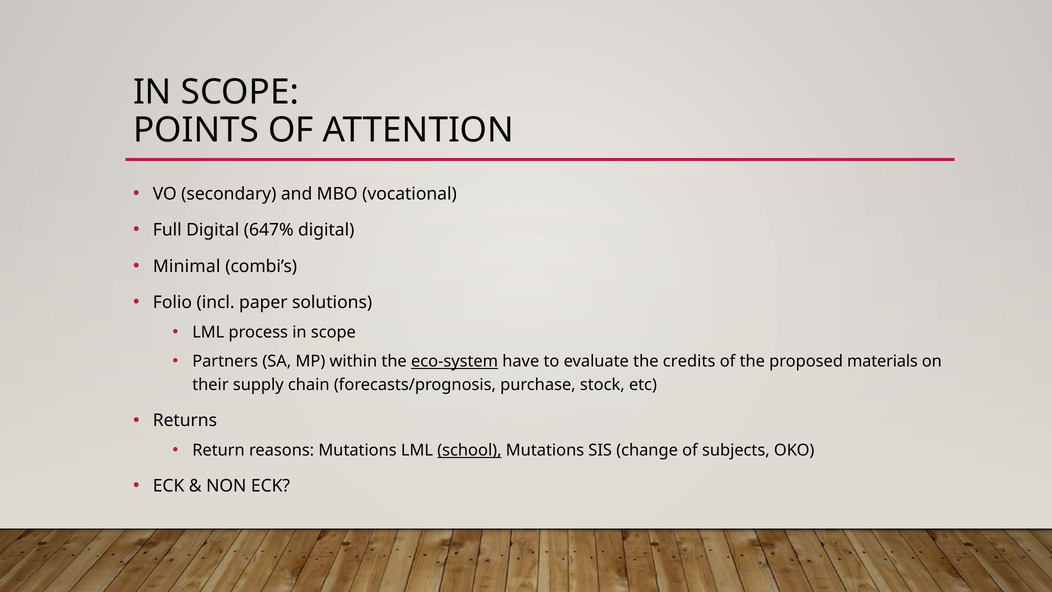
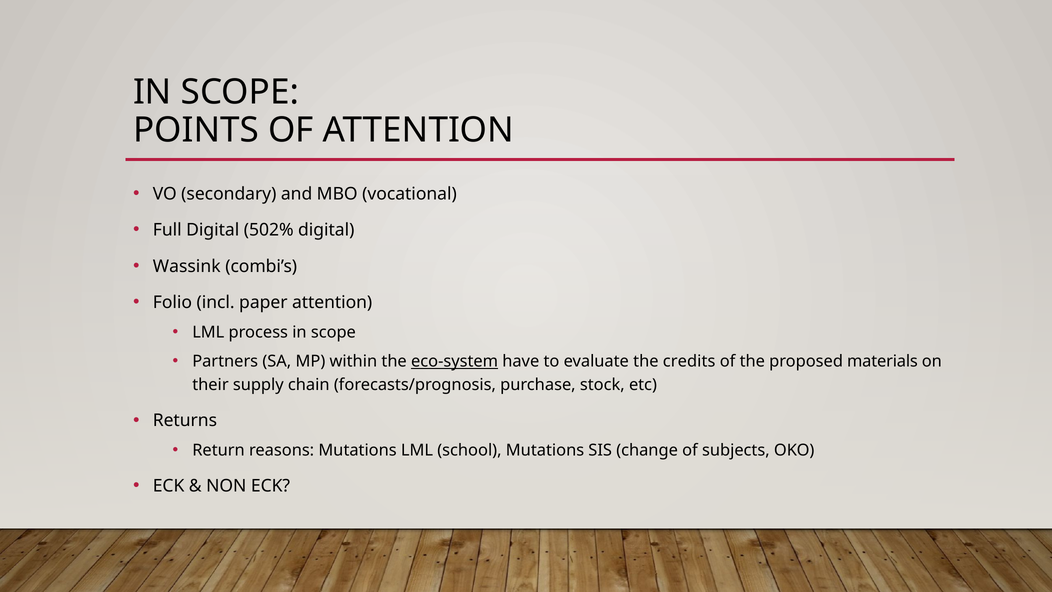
647%: 647% -> 502%
Minimal: Minimal -> Wassink
paper solutions: solutions -> attention
school underline: present -> none
